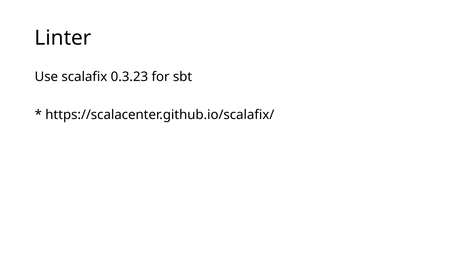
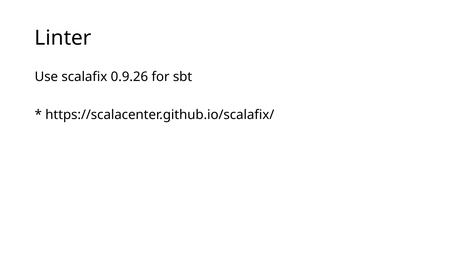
0.3.23: 0.3.23 -> 0.9.26
